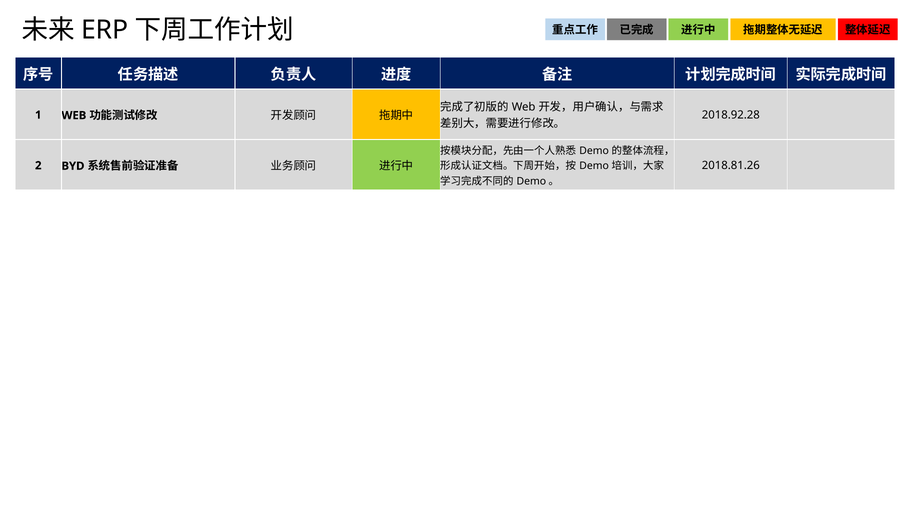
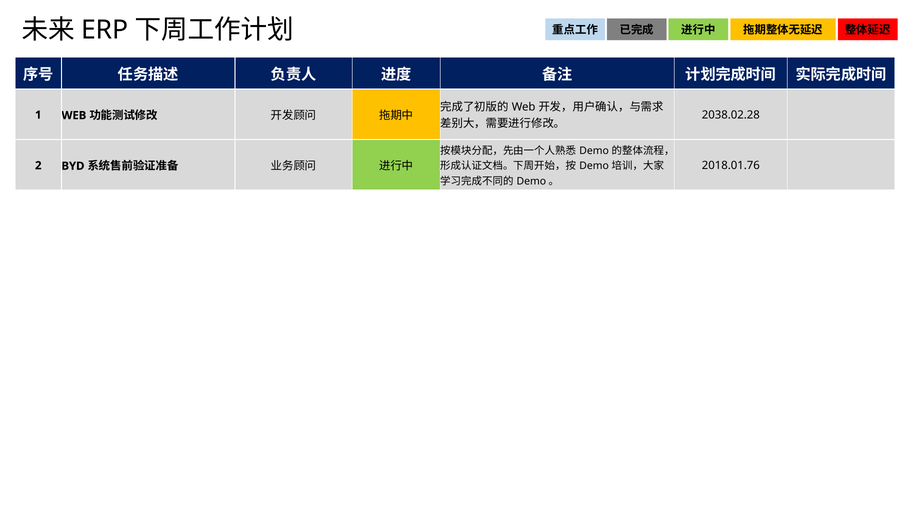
2018.92.28: 2018.92.28 -> 2038.02.28
2018.81.26: 2018.81.26 -> 2018.01.76
